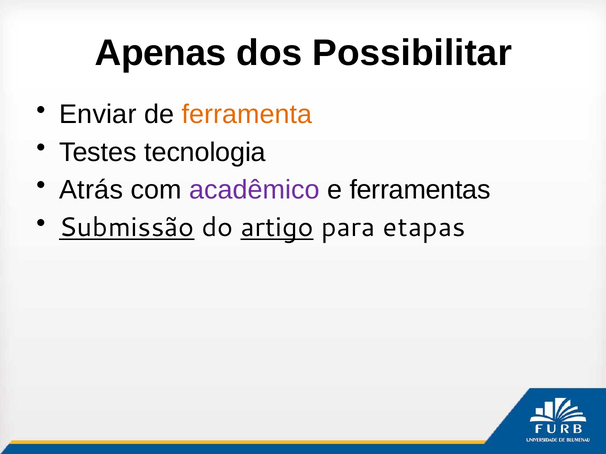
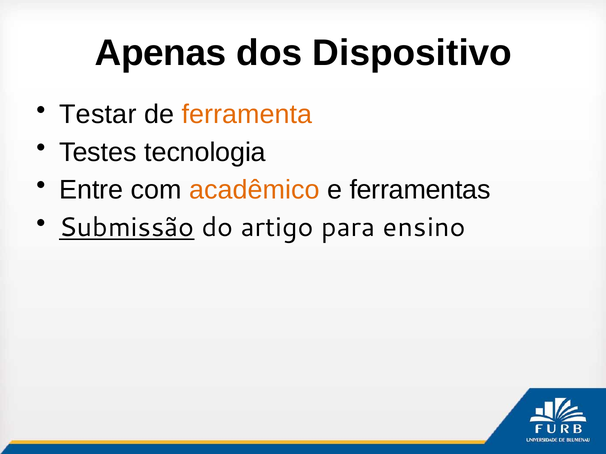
Possibilitar: Possibilitar -> Dispositivo
Enviar: Enviar -> Testar
Atrás: Atrás -> Entre
acadêmico colour: purple -> orange
artigo underline: present -> none
etapas: etapas -> ensino
